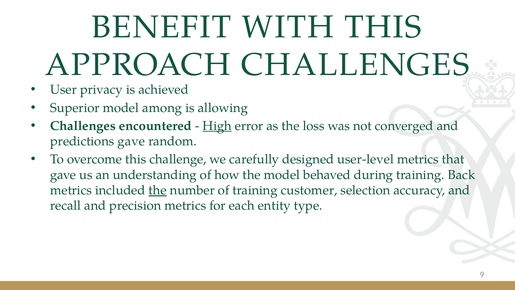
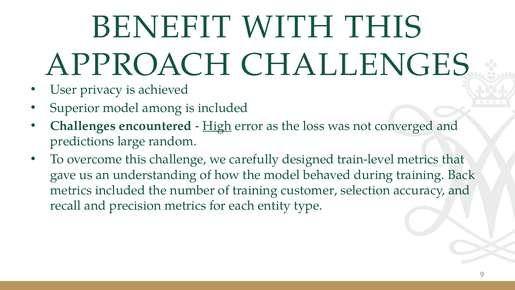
is allowing: allowing -> included
predictions gave: gave -> large
user-level: user-level -> train-level
the at (158, 190) underline: present -> none
